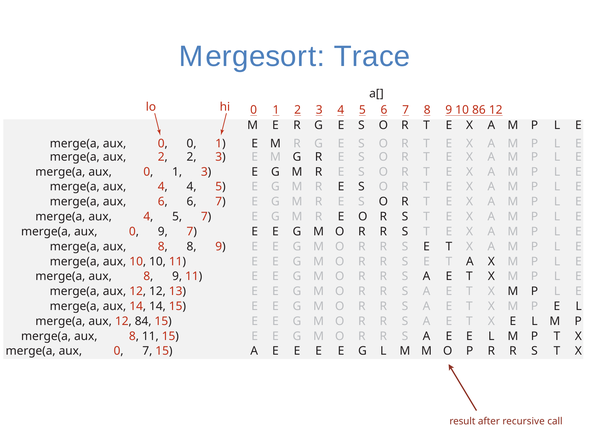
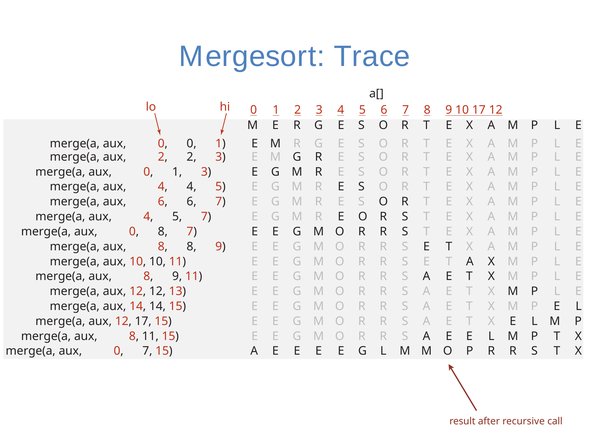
10 86: 86 -> 17
0 9: 9 -> 8
12 84: 84 -> 17
